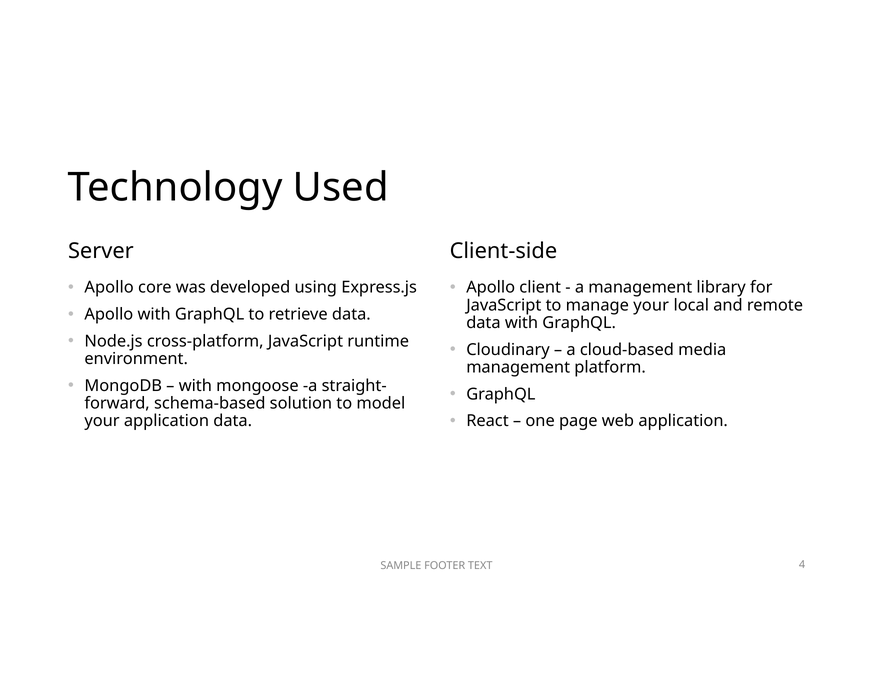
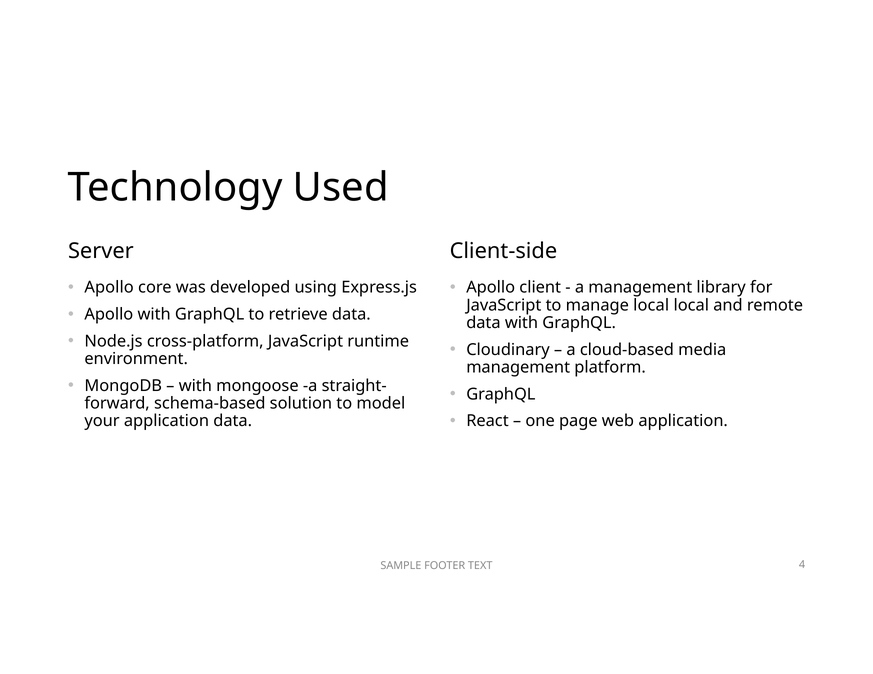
manage your: your -> local
